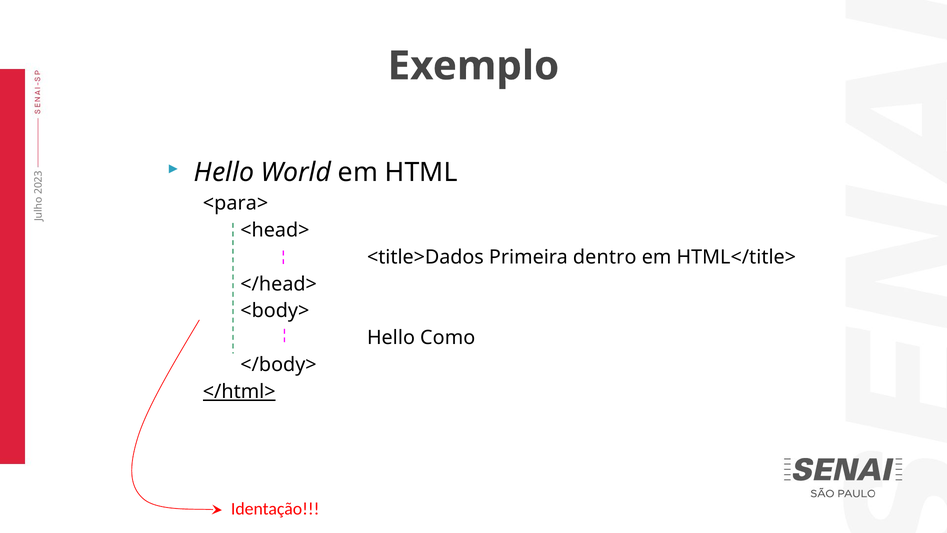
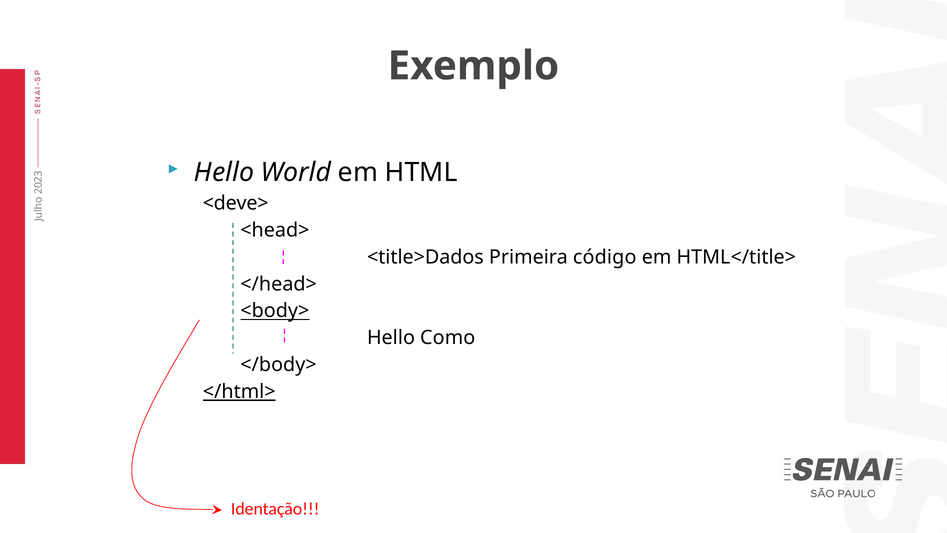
<para>: <para> -> <deve>
dentro: dentro -> código
<body> underline: none -> present
